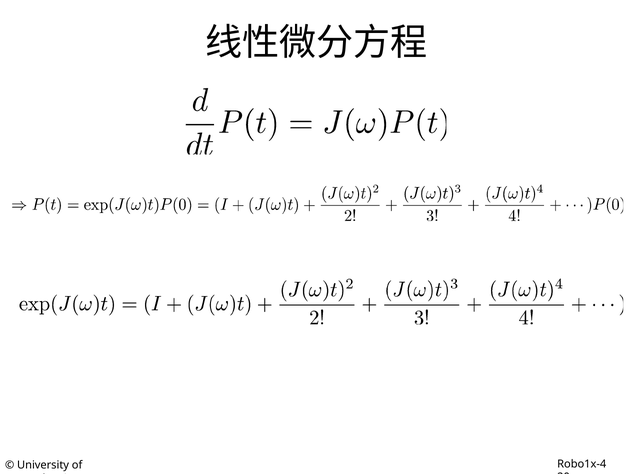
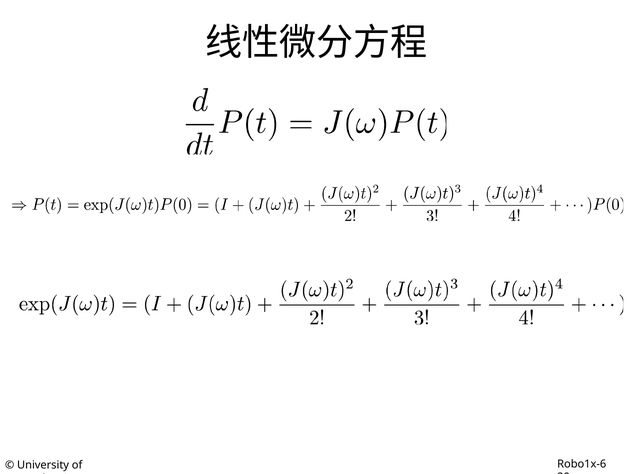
Robo1x-4: Robo1x-4 -> Robo1x-6
